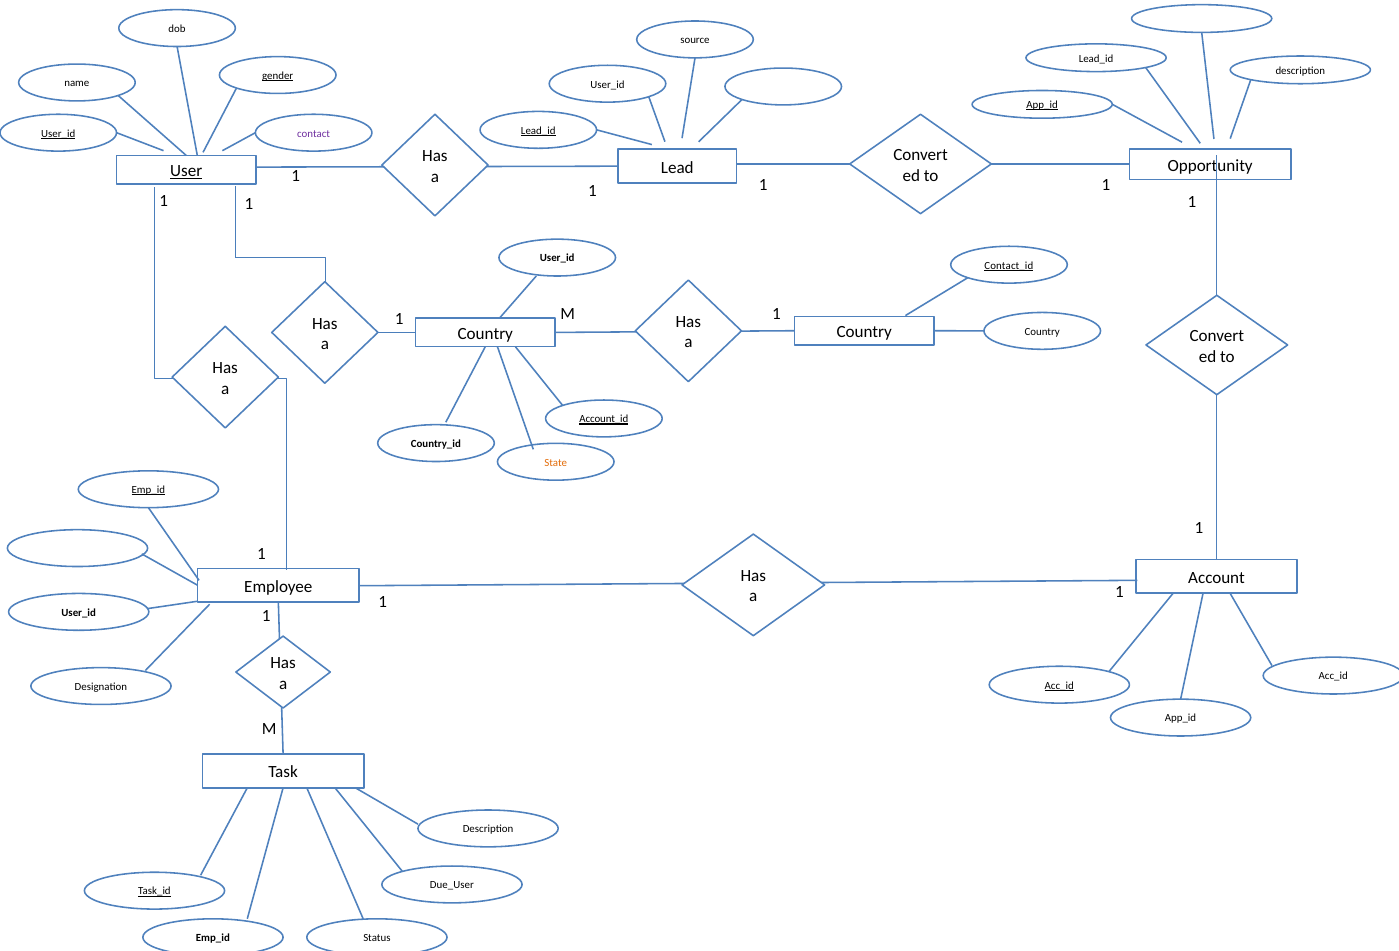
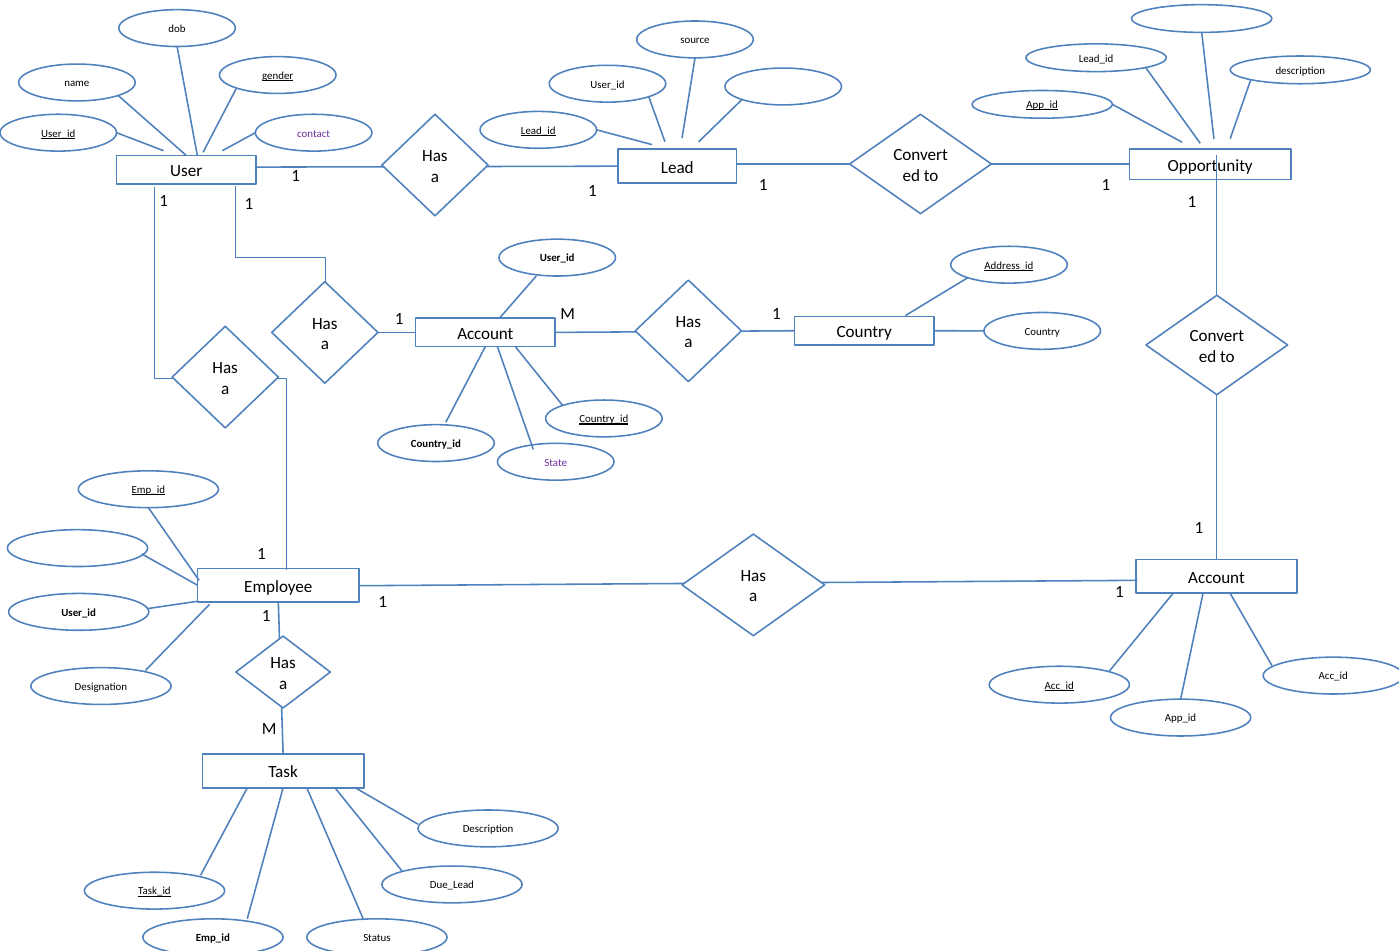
User underline: present -> none
Contact_id: Contact_id -> Address_id
Country at (485, 334): Country -> Account
Account_id at (604, 419): Account_id -> Country_id
State colour: orange -> purple
Due_User: Due_User -> Due_Lead
